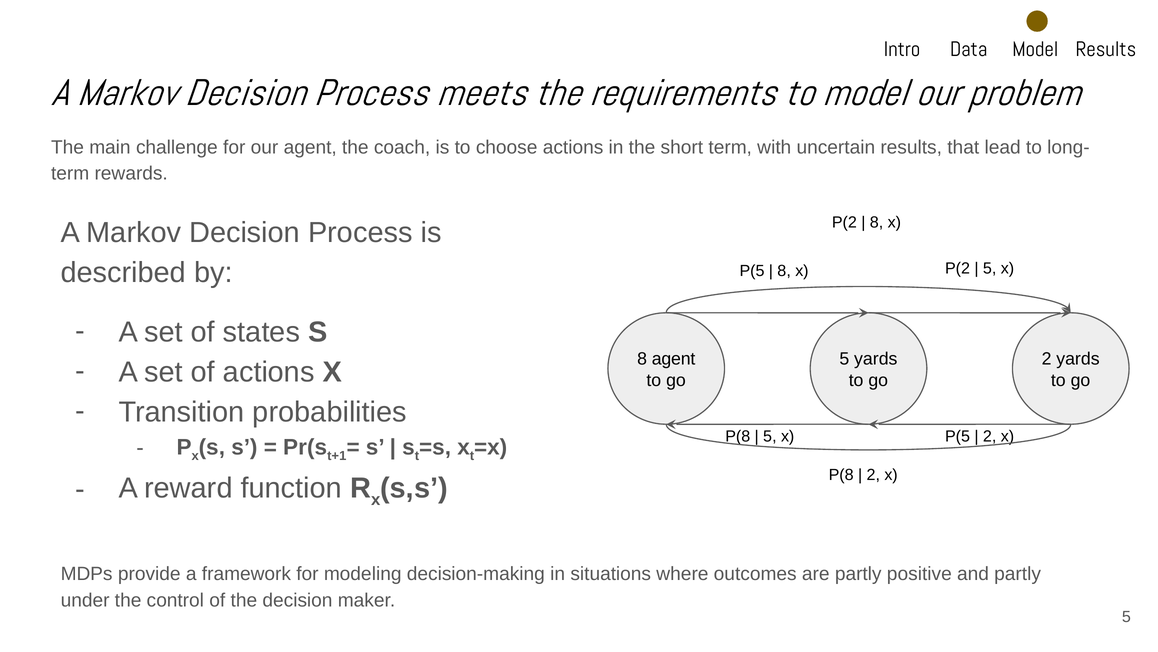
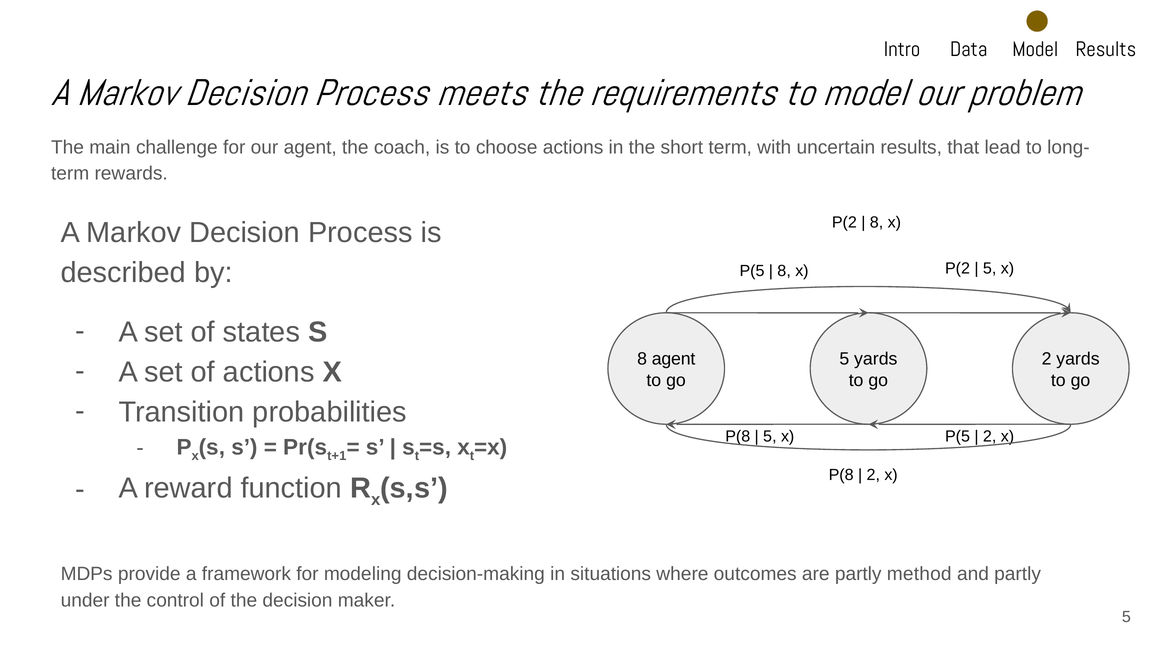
positive: positive -> method
